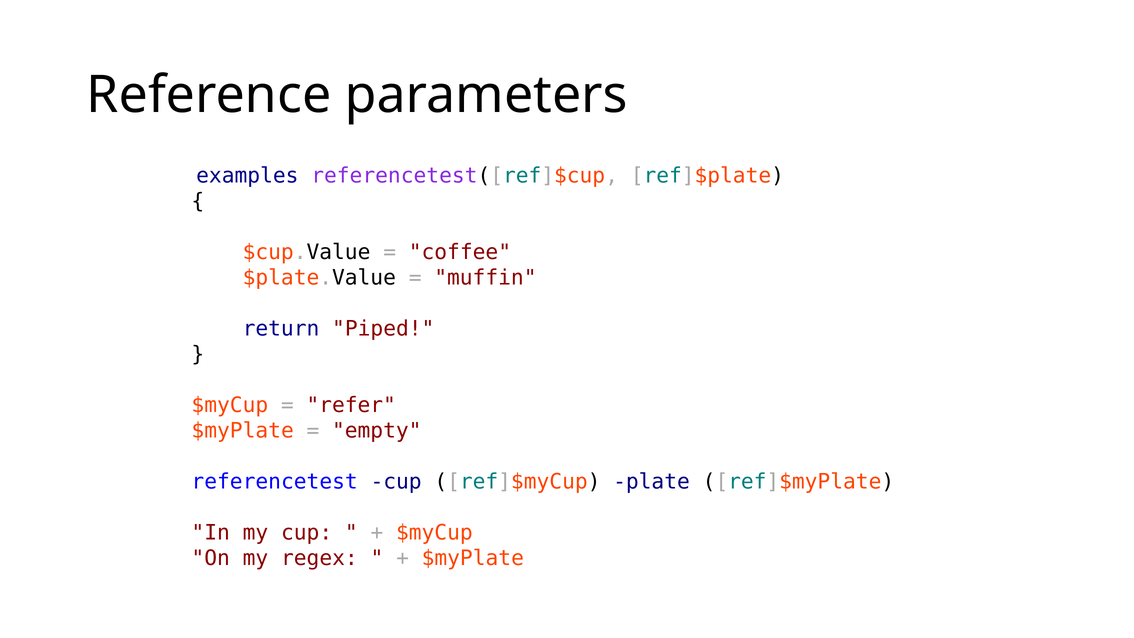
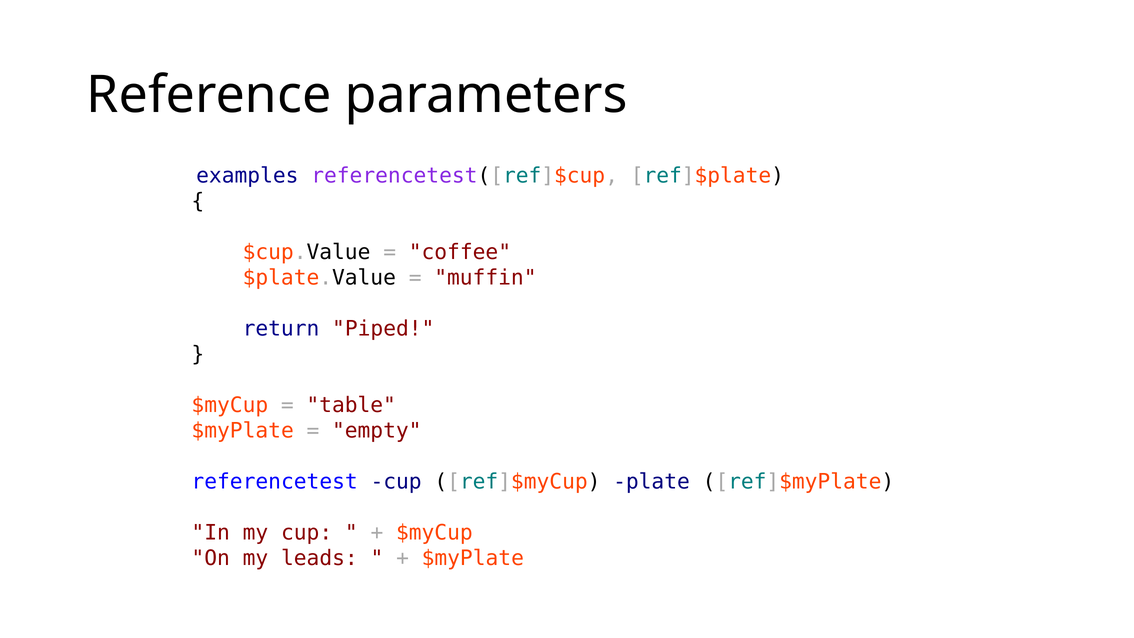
refer: refer -> table
regex: regex -> leads
